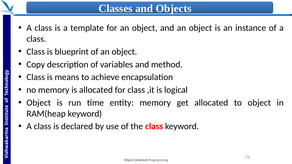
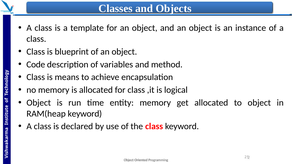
Copy: Copy -> Code
